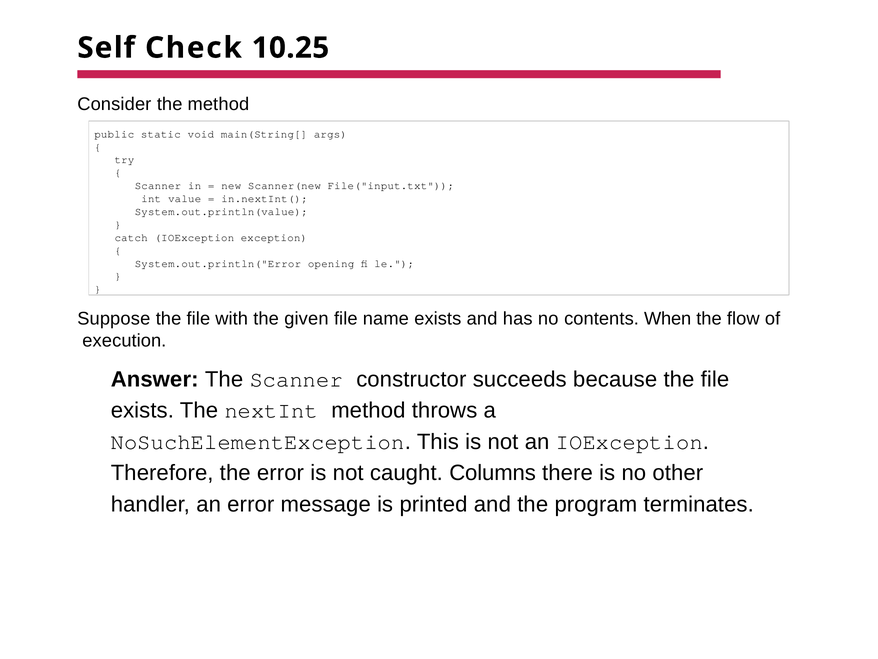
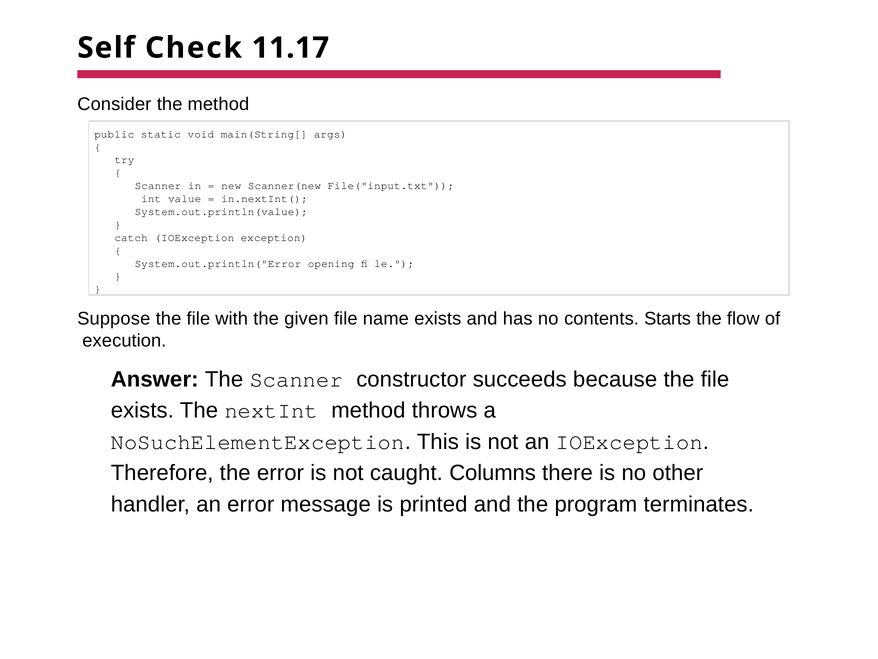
10.25: 10.25 -> 11.17
When: When -> Starts
